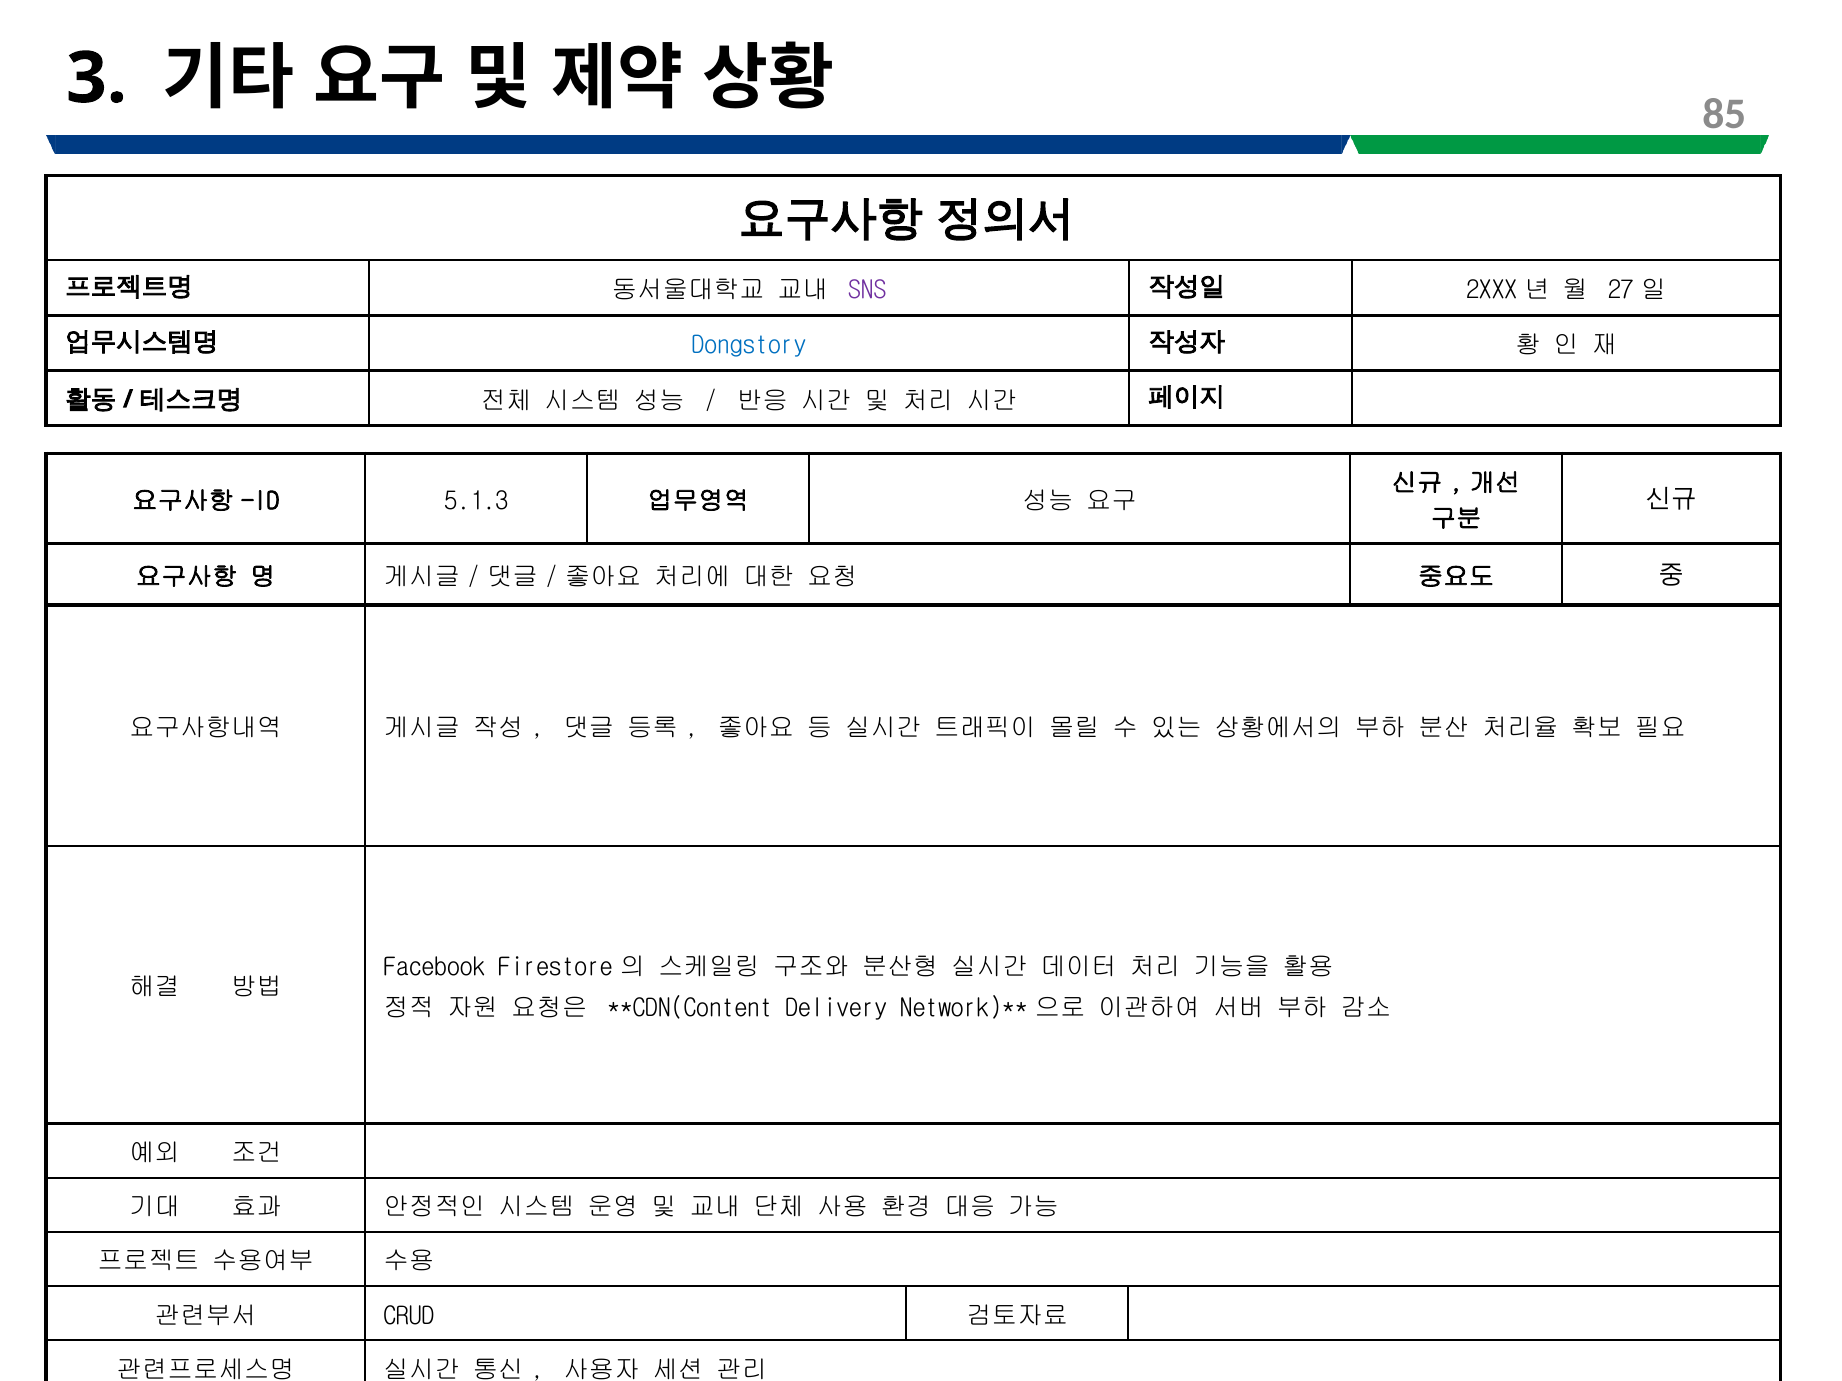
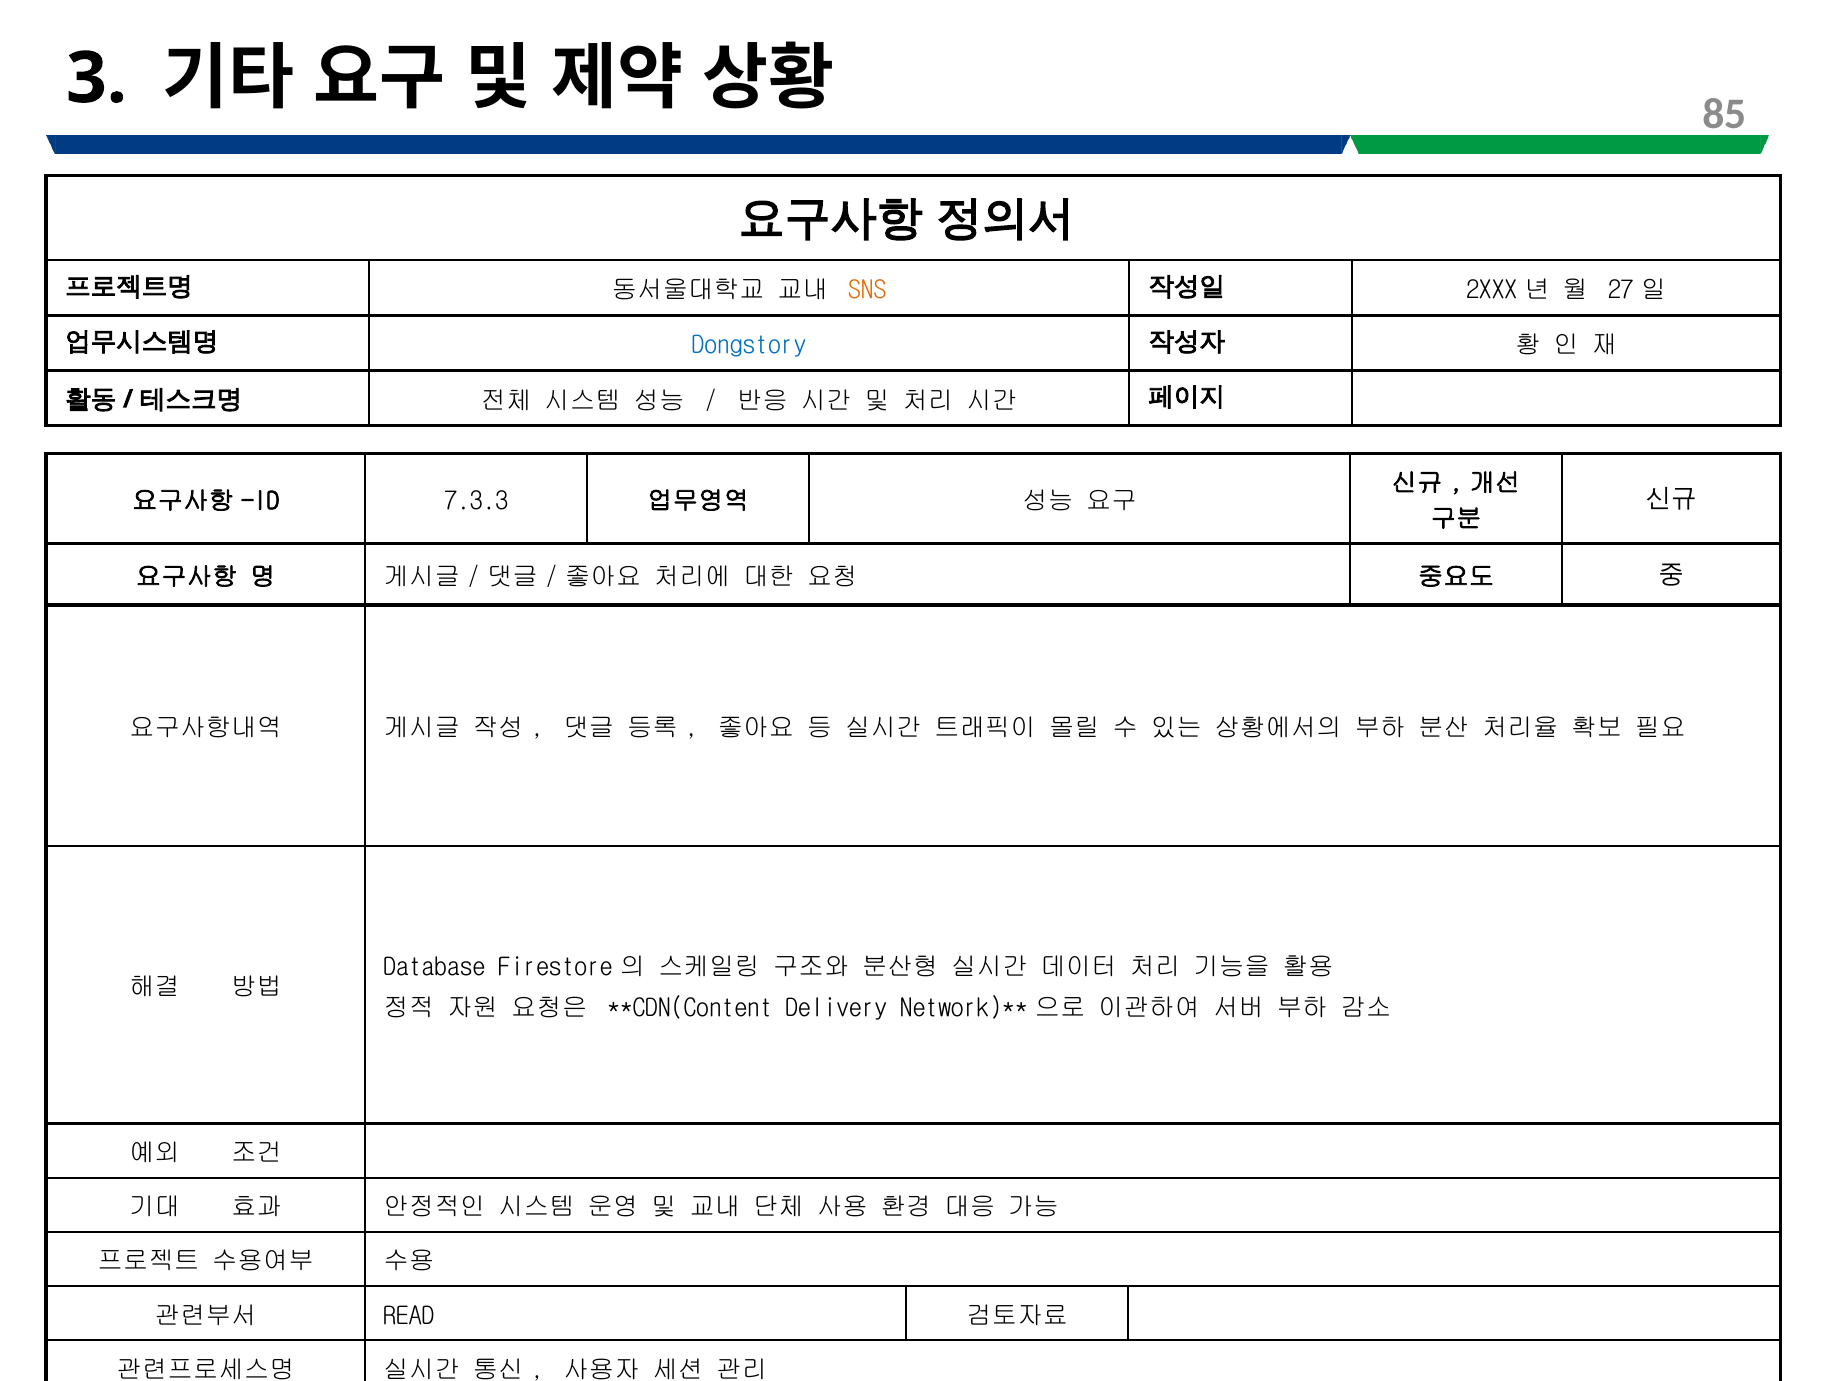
SNS colour: purple -> orange
5.1.3: 5.1.3 -> 7.3.3
Facebook: Facebook -> Database
CRUD: CRUD -> READ
